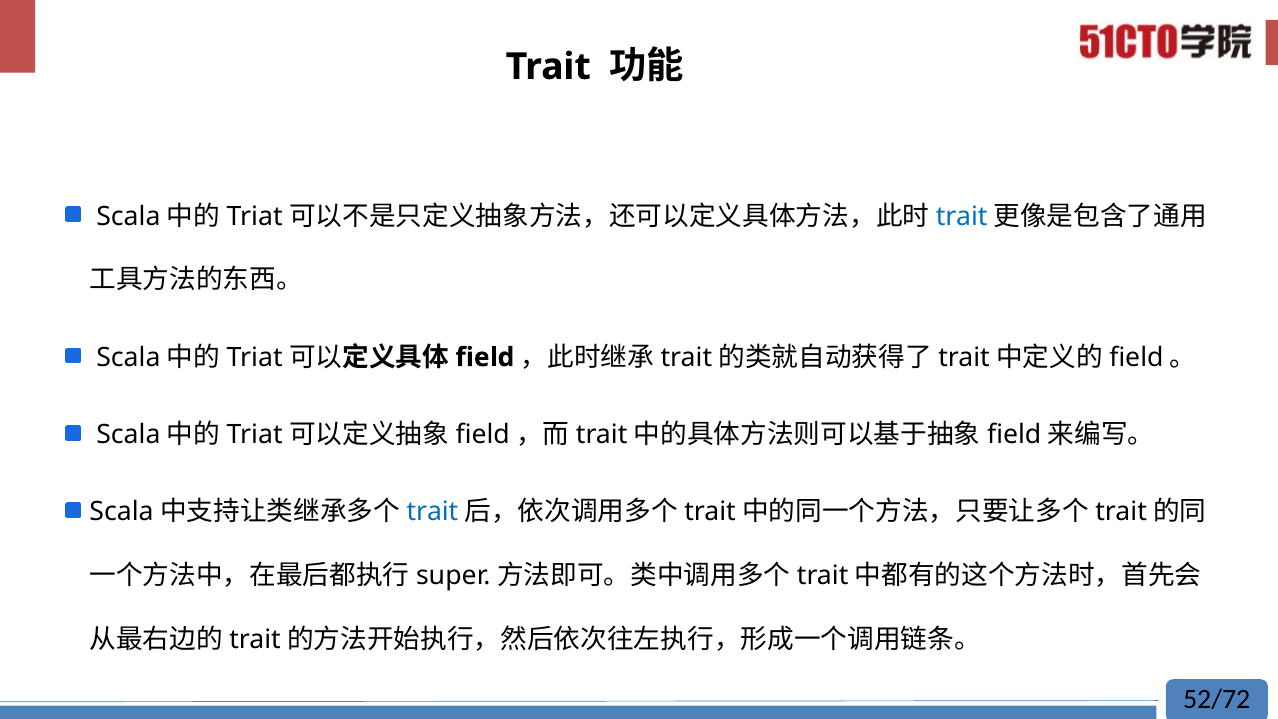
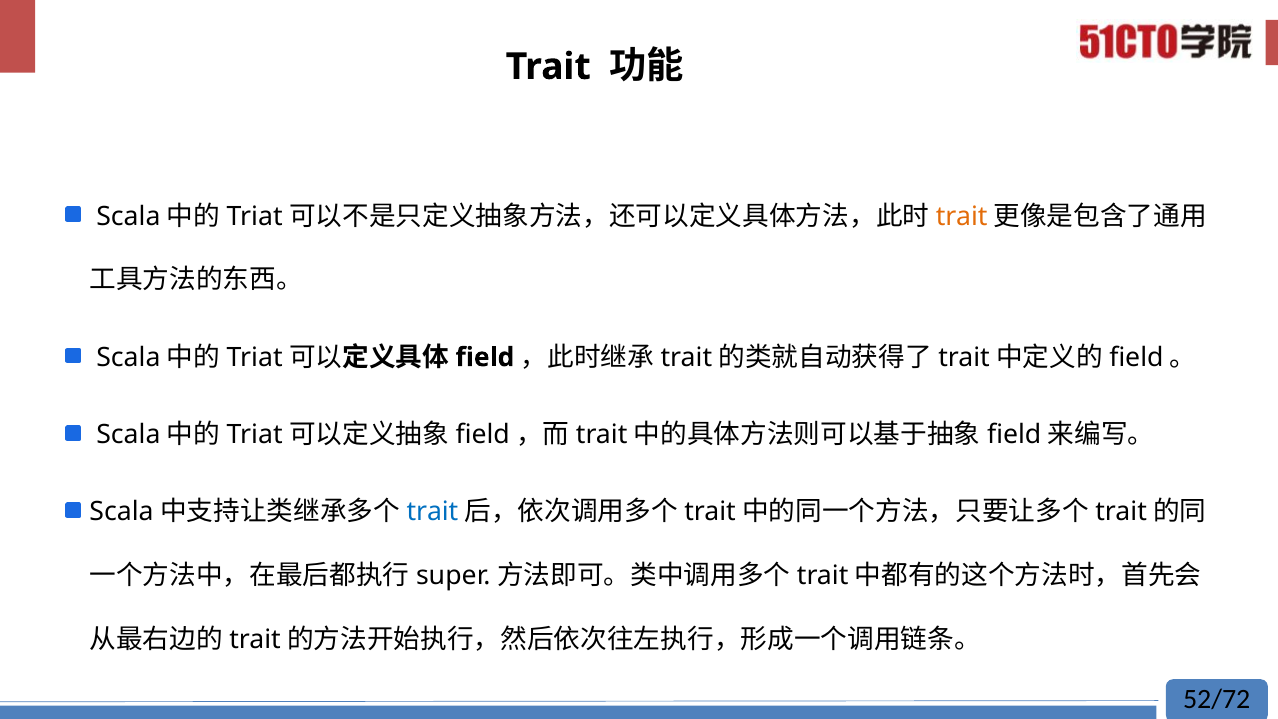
trait at (962, 216) colour: blue -> orange
